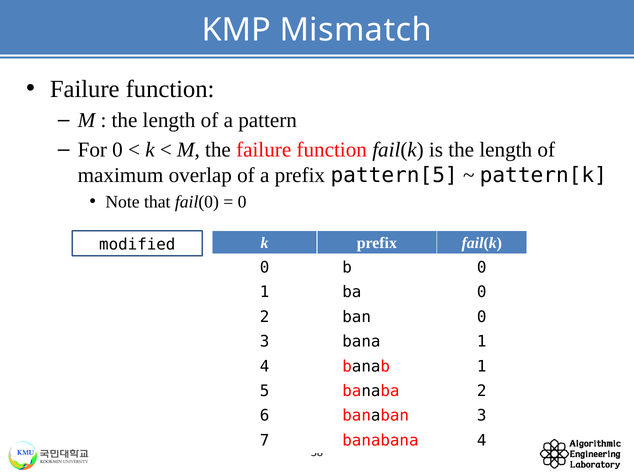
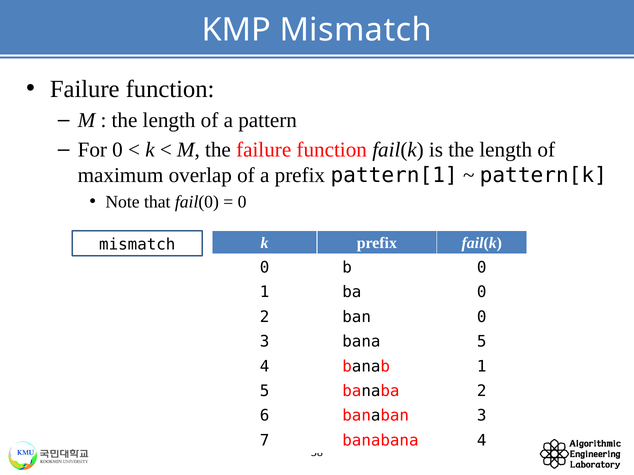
pattern[5: pattern[5 -> pattern[1
modified at (137, 245): modified -> mismatch
bana 1: 1 -> 5
